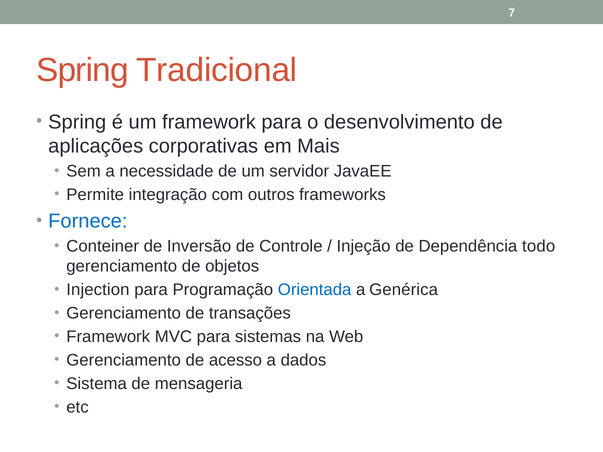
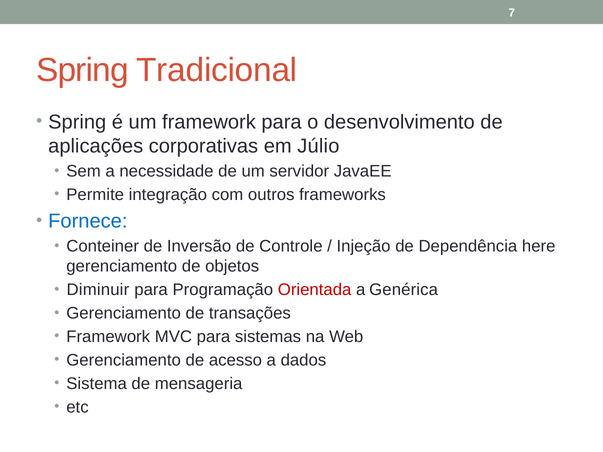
Mais: Mais -> Júlio
todo: todo -> here
Injection: Injection -> Diminuir
Orientada colour: blue -> red
